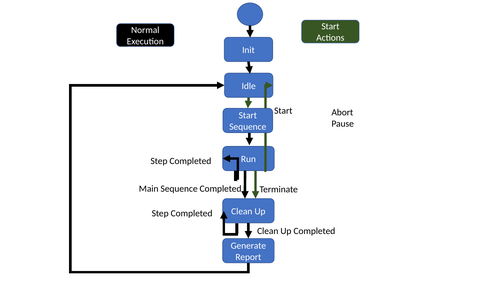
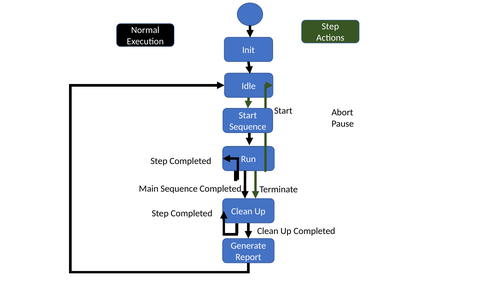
Start at (330, 27): Start -> Step
